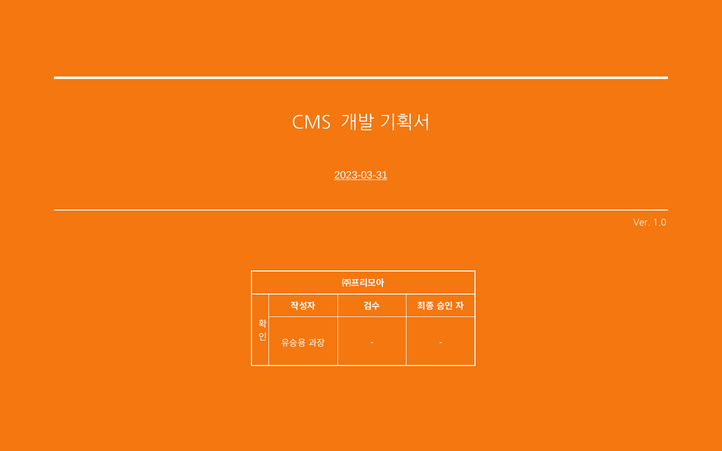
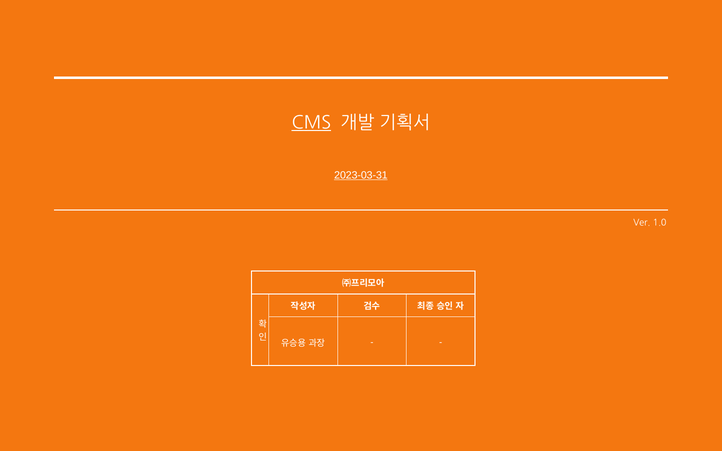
CMS underline: none -> present
